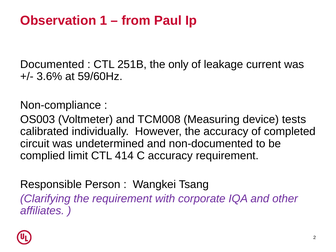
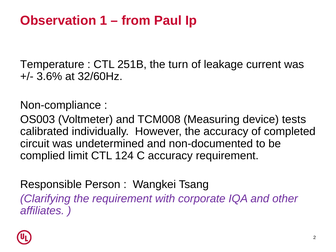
Documented: Documented -> Temperature
only: only -> turn
59/60Hz: 59/60Hz -> 32/60Hz
414: 414 -> 124
